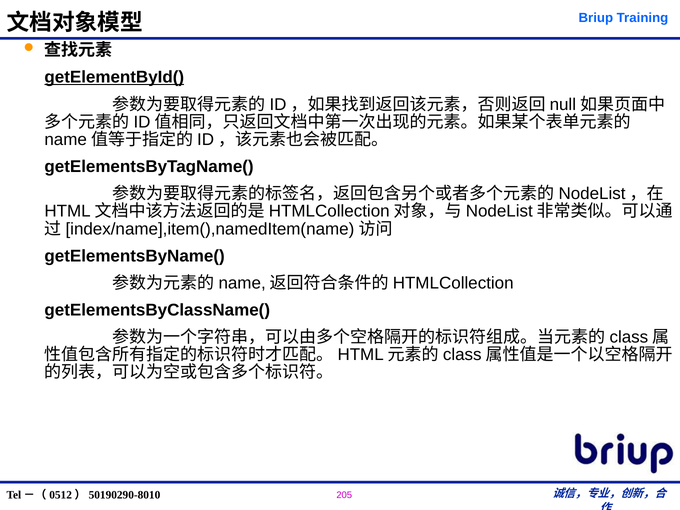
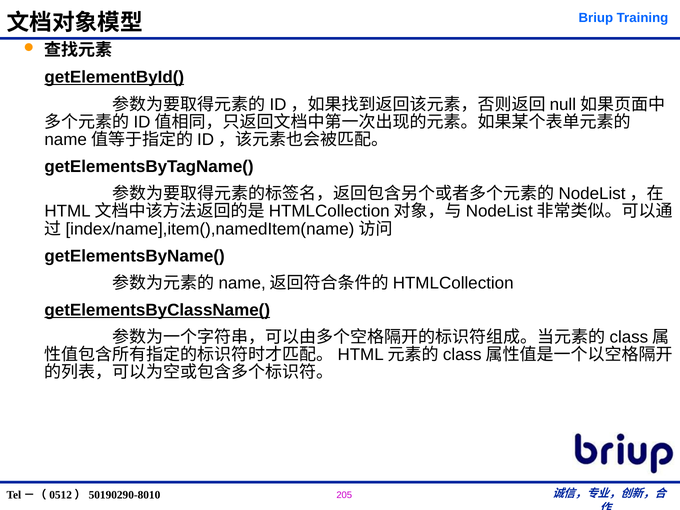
getElementsByClassName( underline: none -> present
